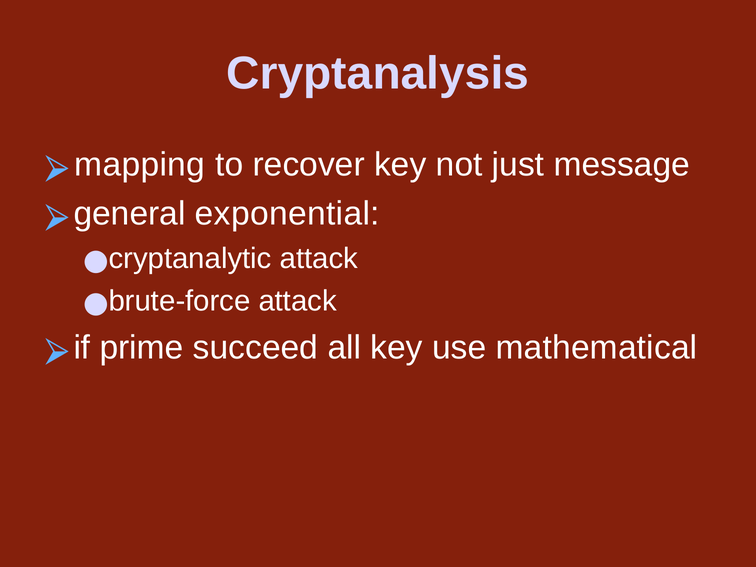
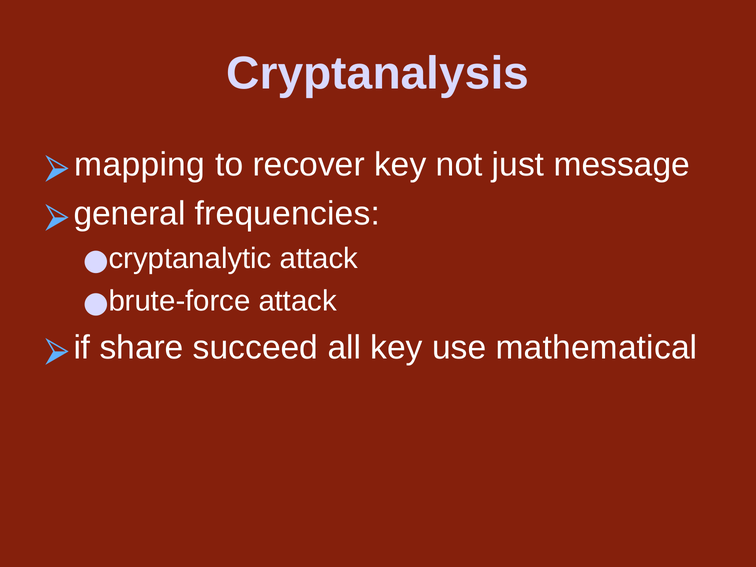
exponential: exponential -> frequencies
prime: prime -> share
